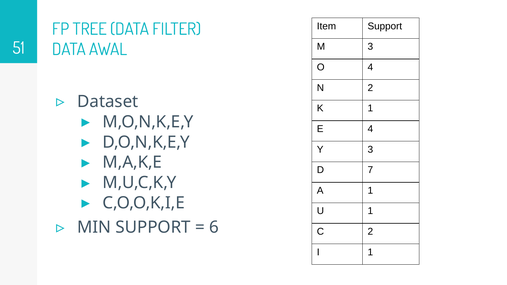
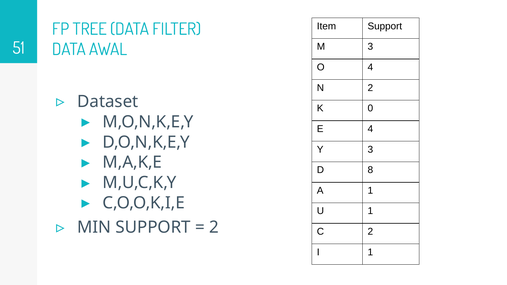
K 1: 1 -> 0
7: 7 -> 8
6 at (214, 228): 6 -> 2
